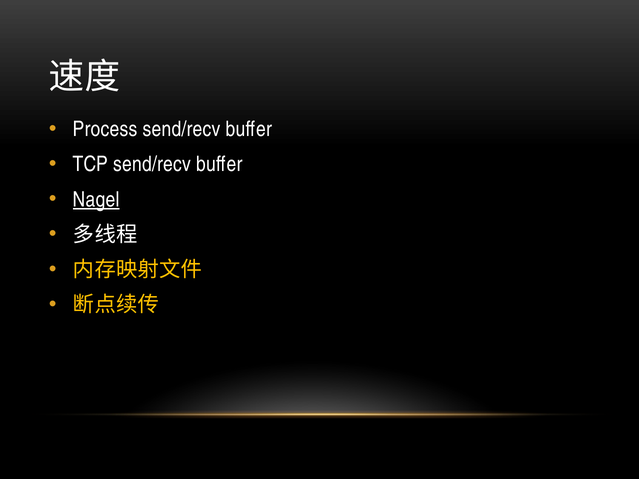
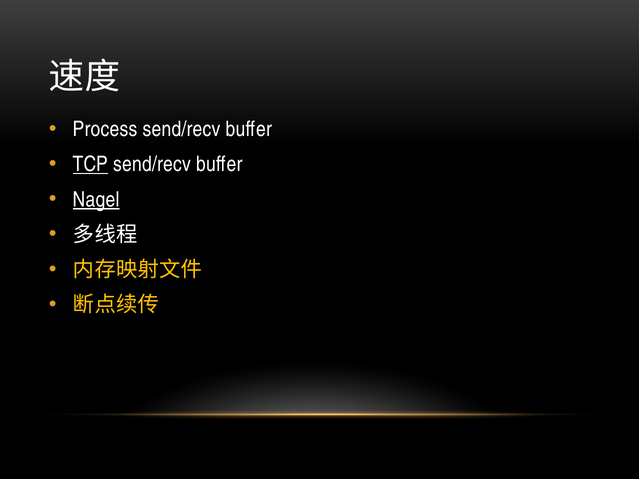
TCP underline: none -> present
